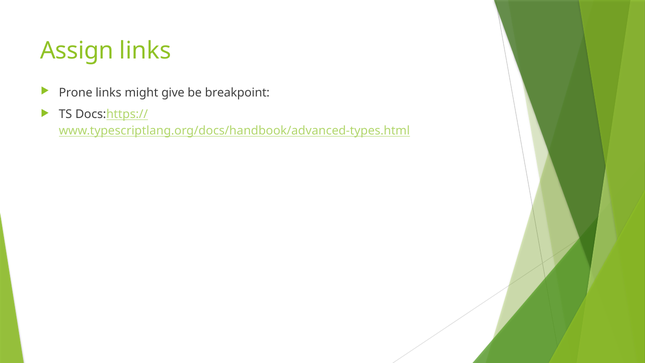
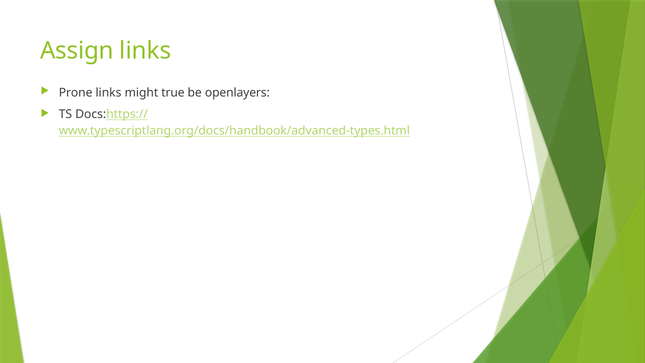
give: give -> true
breakpoint: breakpoint -> openlayers
